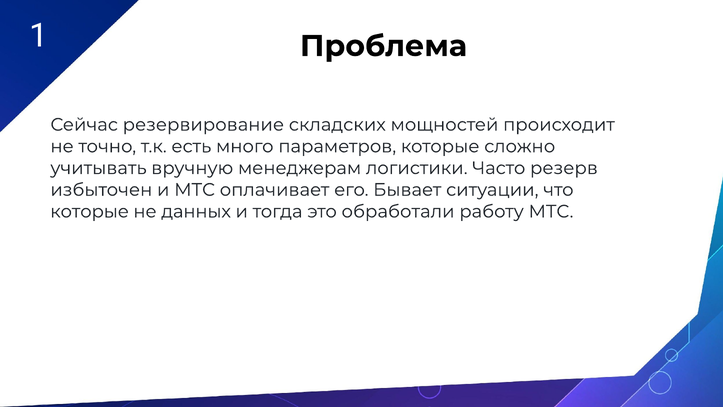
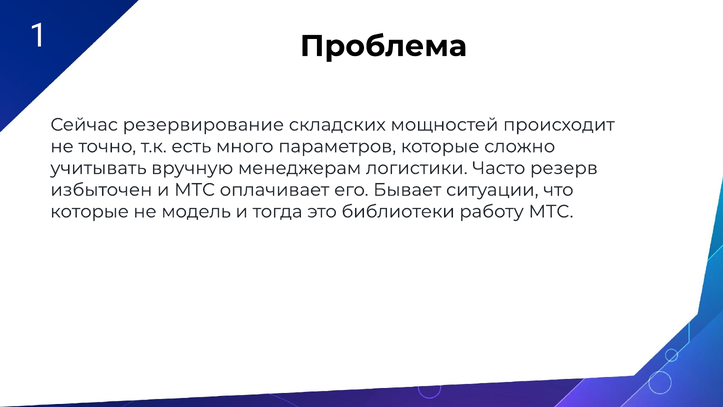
данных: данных -> модель
обработали: обработали -> библиотеки
